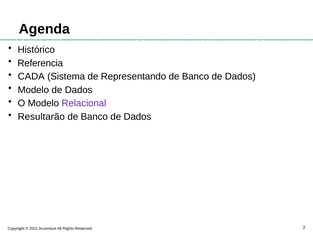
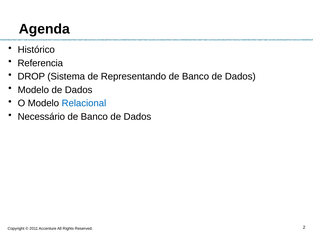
CADA: CADA -> DROP
Relacional colour: purple -> blue
Resultarão: Resultarão -> Necessário
